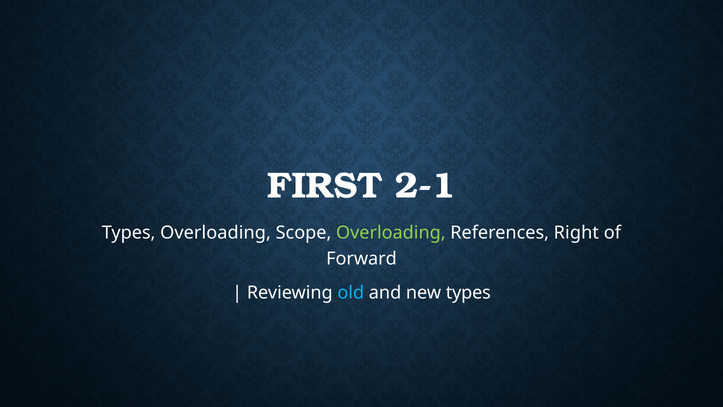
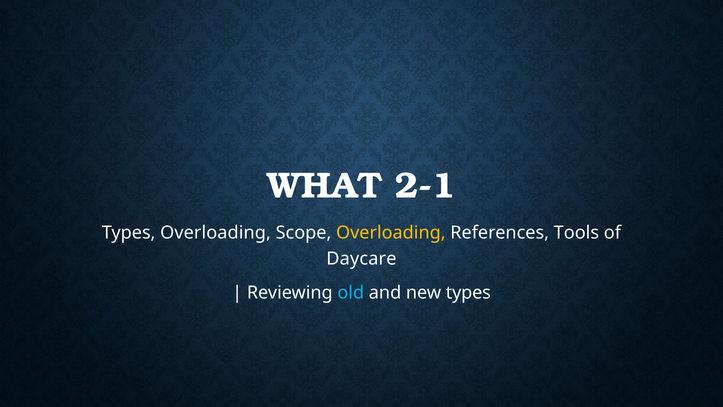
FIRST: FIRST -> WHAT
Overloading at (391, 233) colour: light green -> yellow
Right: Right -> Tools
Forward: Forward -> Daycare
